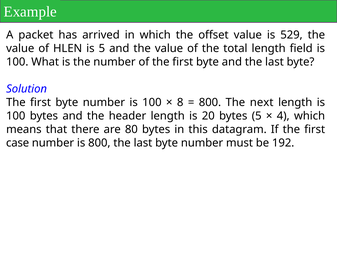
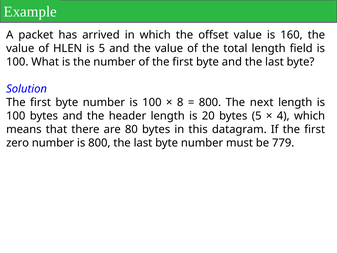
529: 529 -> 160
case: case -> zero
192: 192 -> 779
